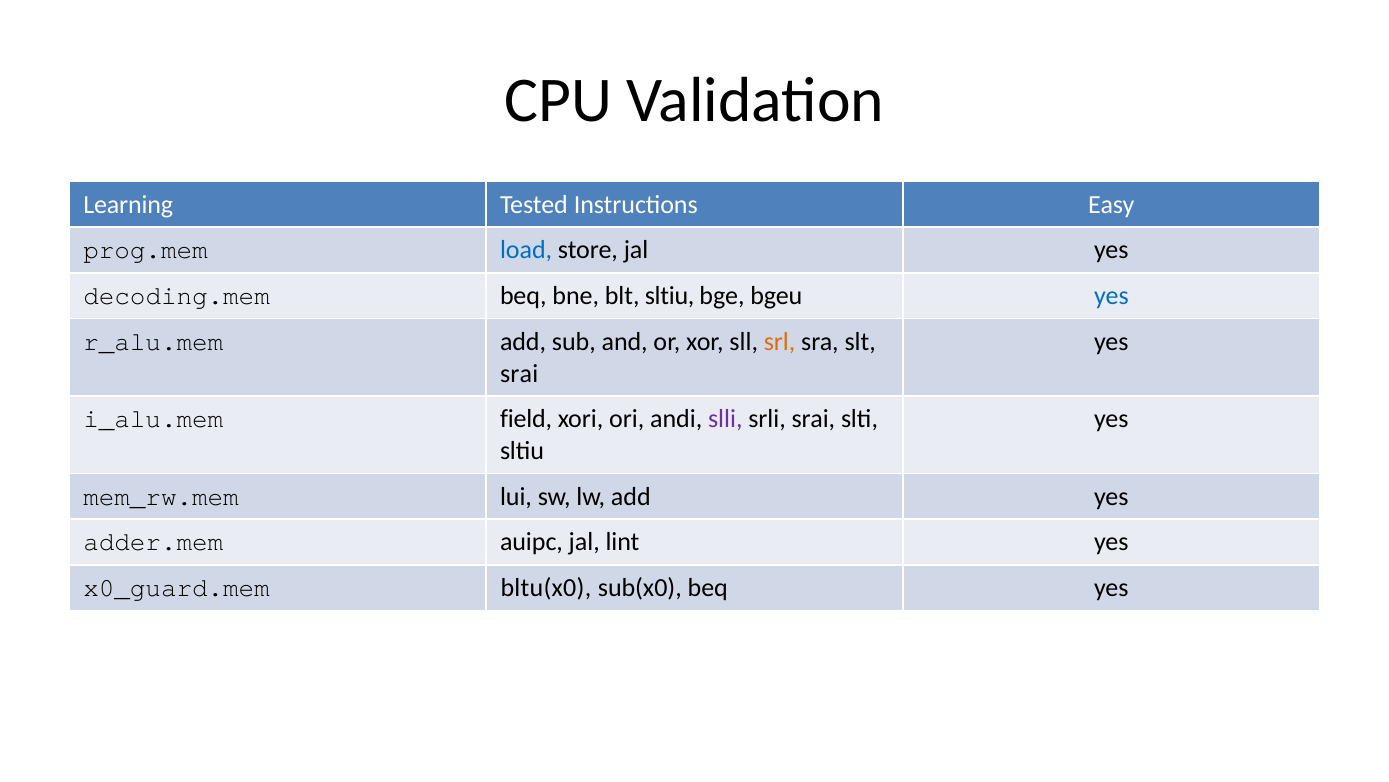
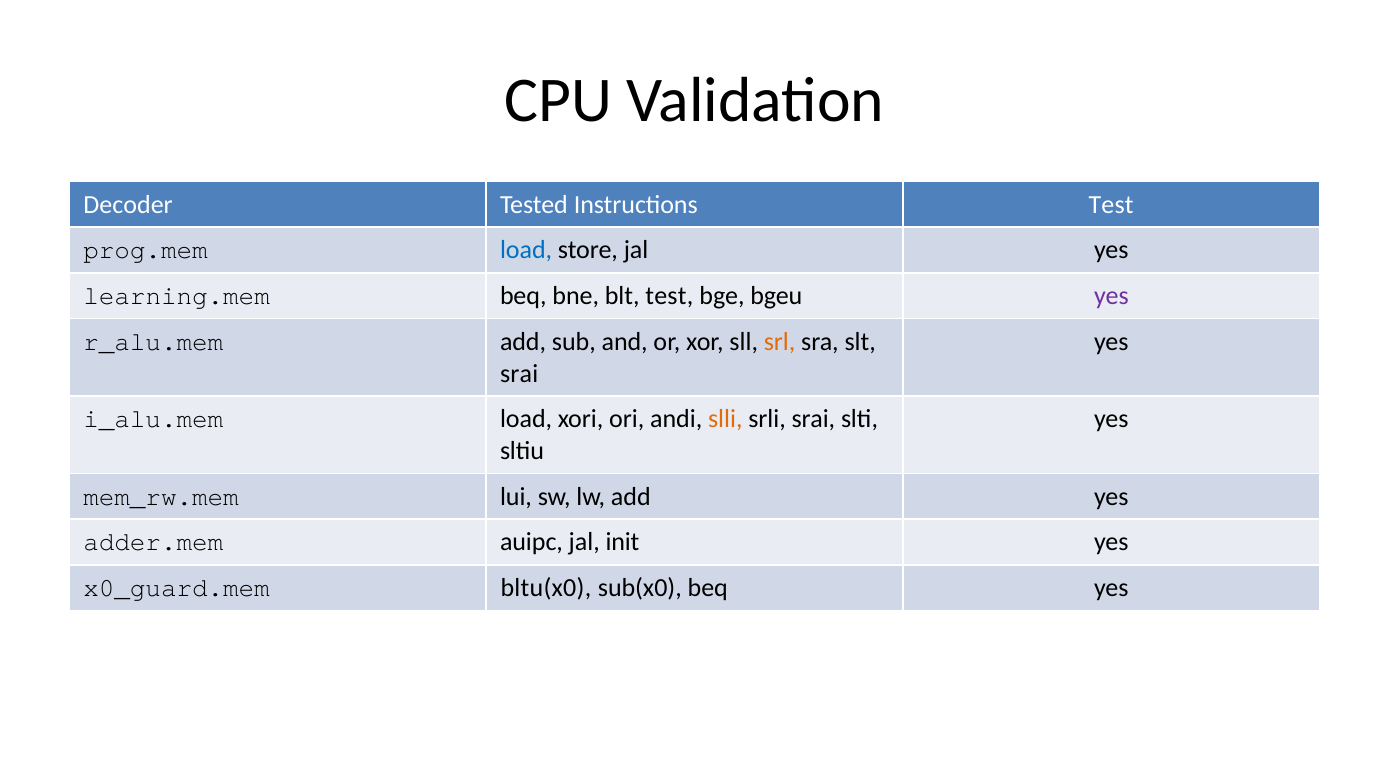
Learning: Learning -> Decoder
Instructions Easy: Easy -> Test
decoding.mem: decoding.mem -> learning.mem
blt sltiu: sltiu -> test
yes at (1111, 296) colour: blue -> purple
field at (526, 419): field -> load
slli colour: purple -> orange
lint: lint -> init
